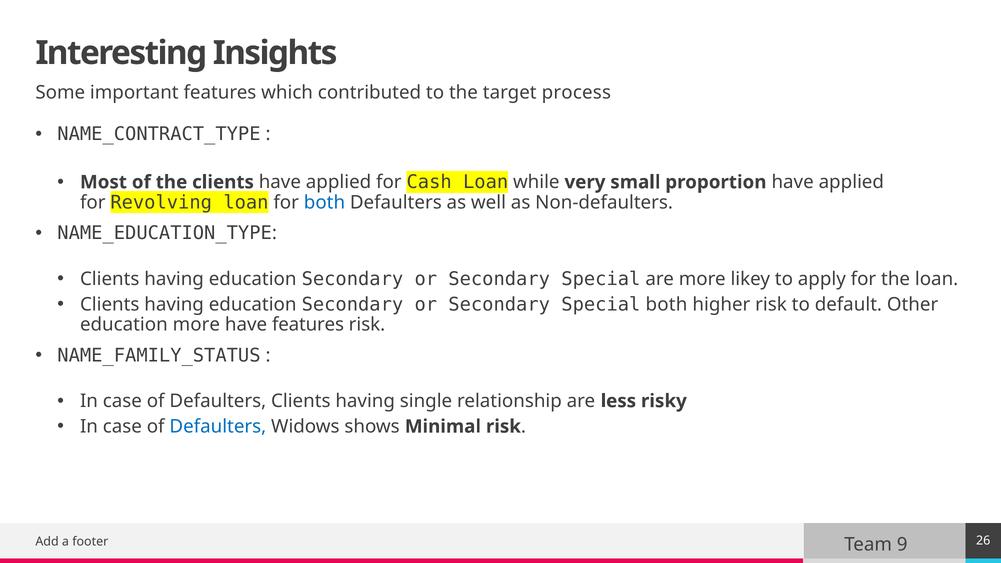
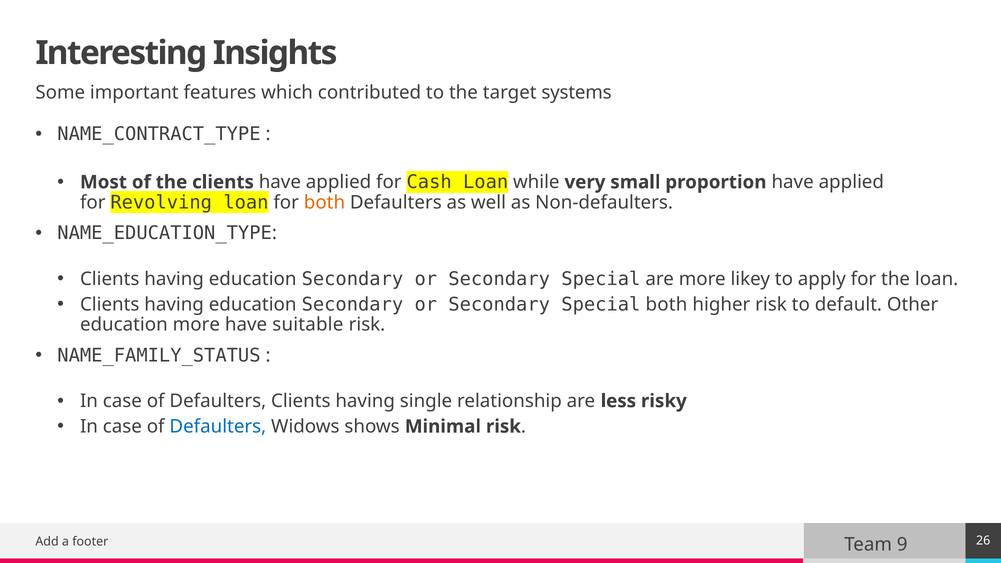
process: process -> systems
both at (324, 202) colour: blue -> orange
have features: features -> suitable
